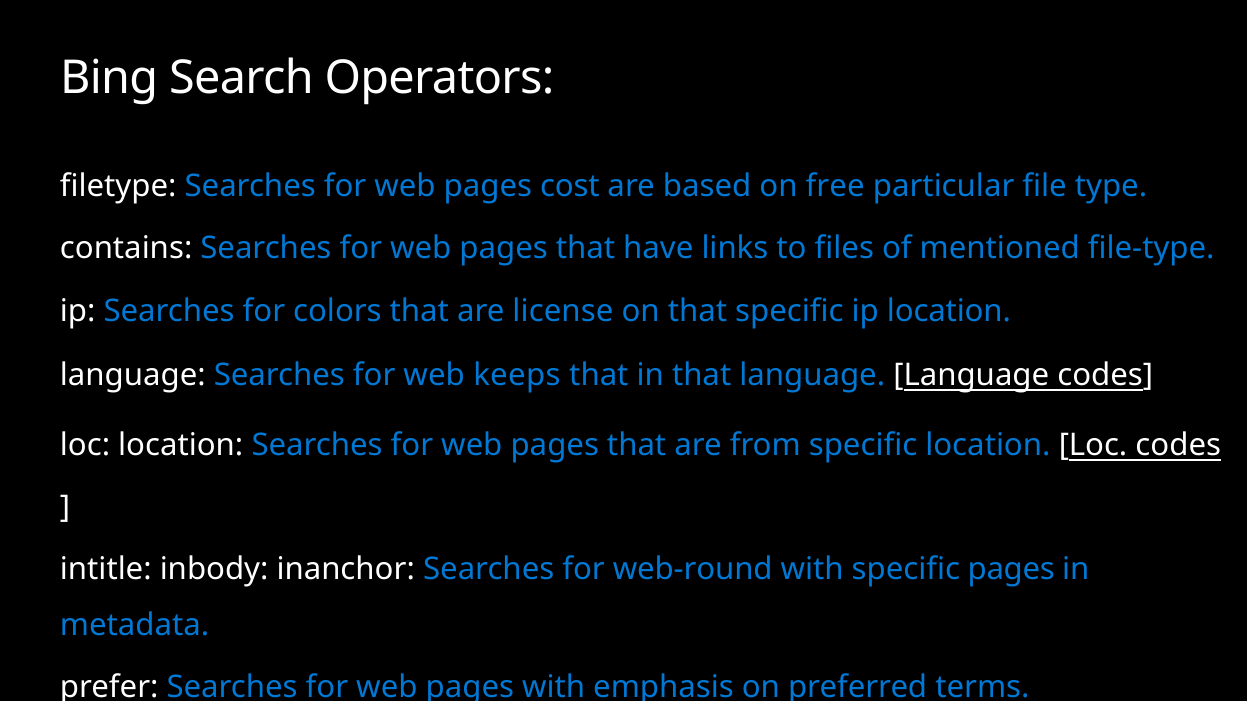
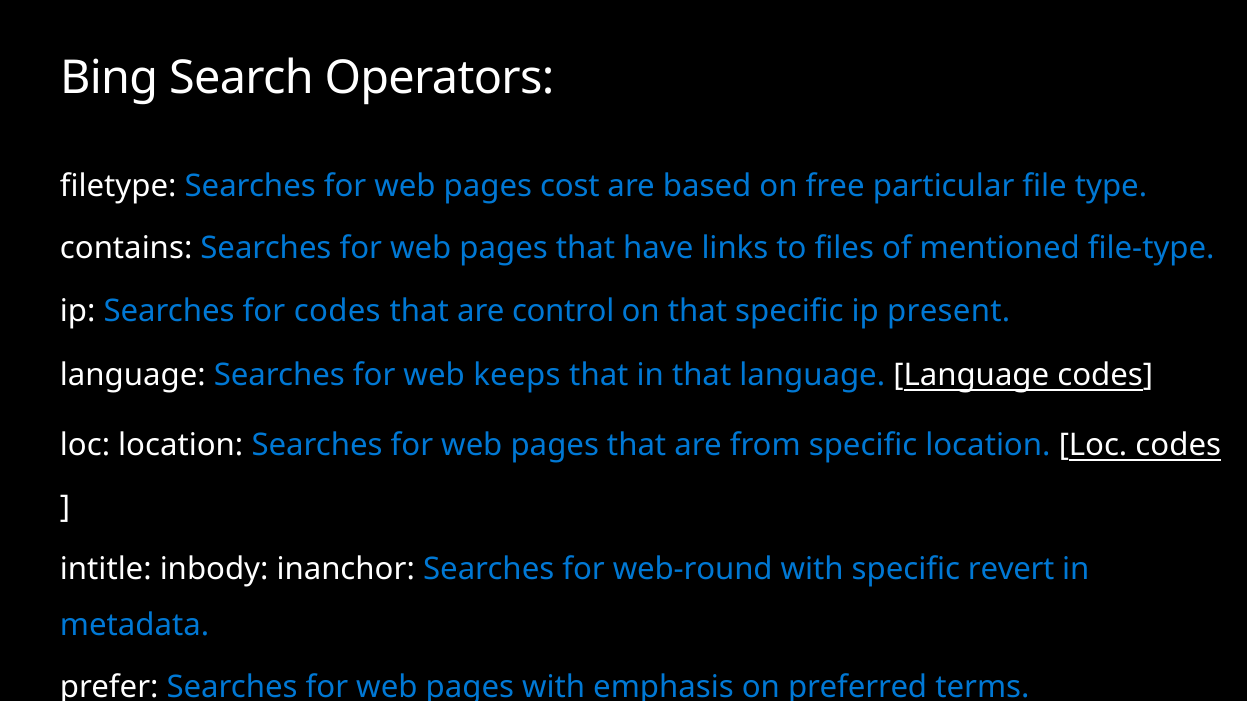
for colors: colors -> codes
license: license -> control
ip location: location -> present
specific pages: pages -> revert
